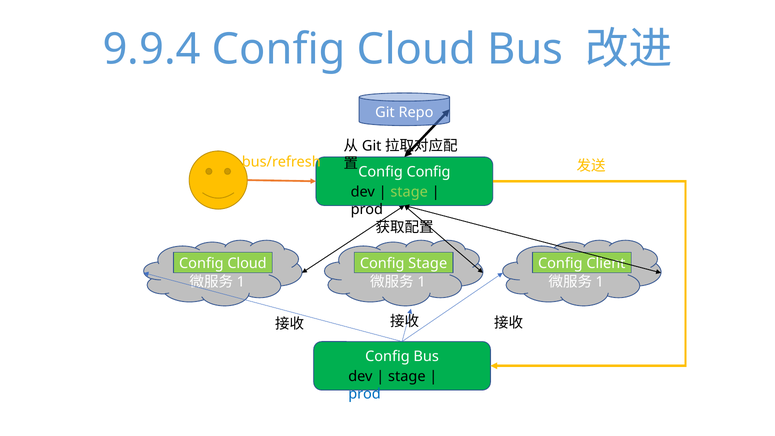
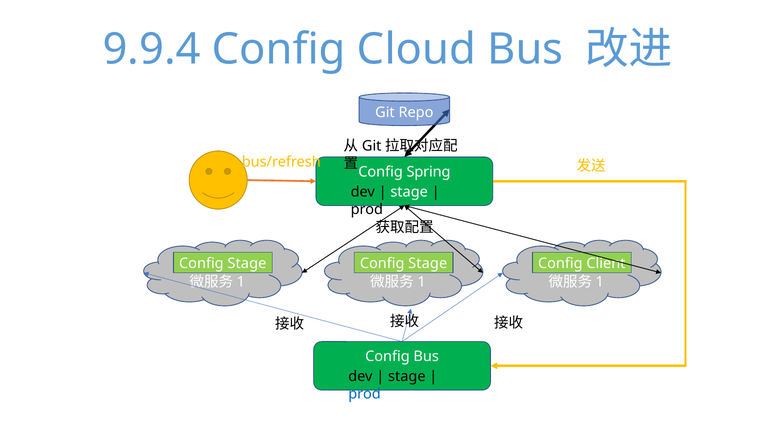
Config Config: Config -> Spring
stage at (409, 192) colour: light green -> white
Cloud at (247, 263): Cloud -> Stage
